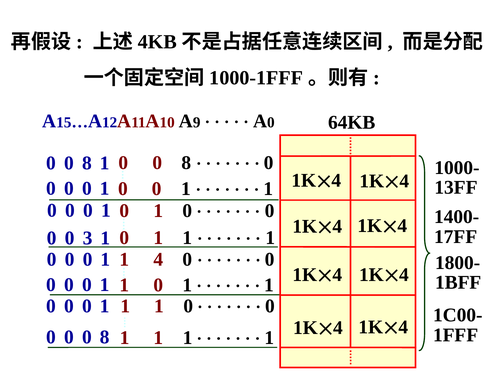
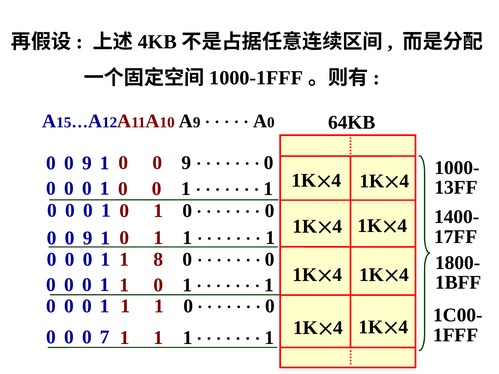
8 at (186, 163): 8 -> 9
8 at (87, 163): 8 -> 9
3 at (88, 238): 3 -> 9
1 4: 4 -> 8
8 at (105, 337): 8 -> 7
